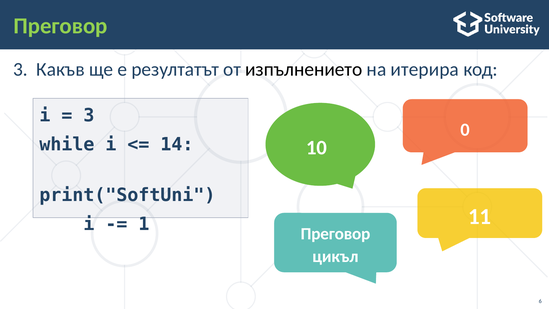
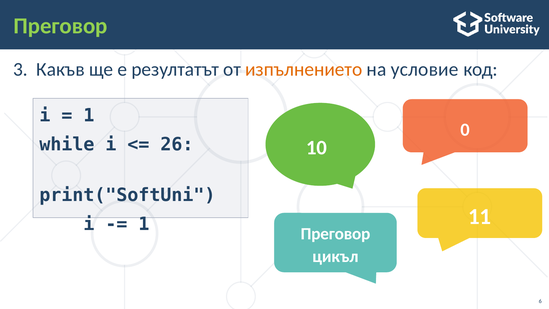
изпълнението colour: black -> orange
итерира: итерира -> условие
3 at (89, 115): 3 -> 1
14: 14 -> 26
